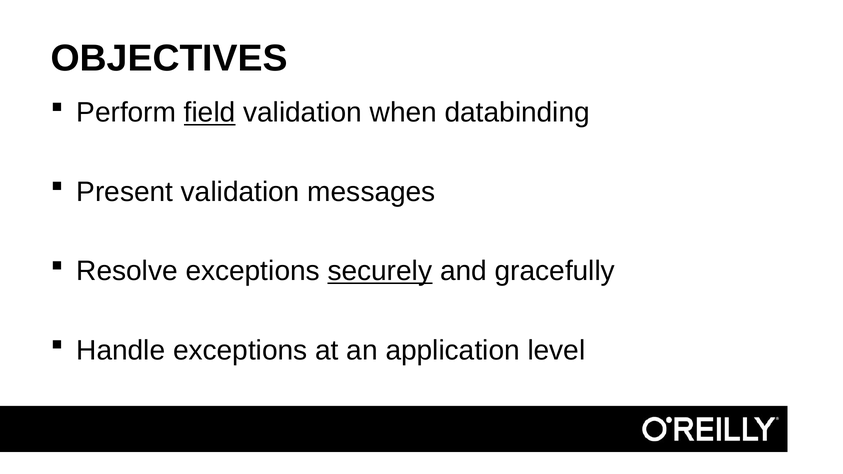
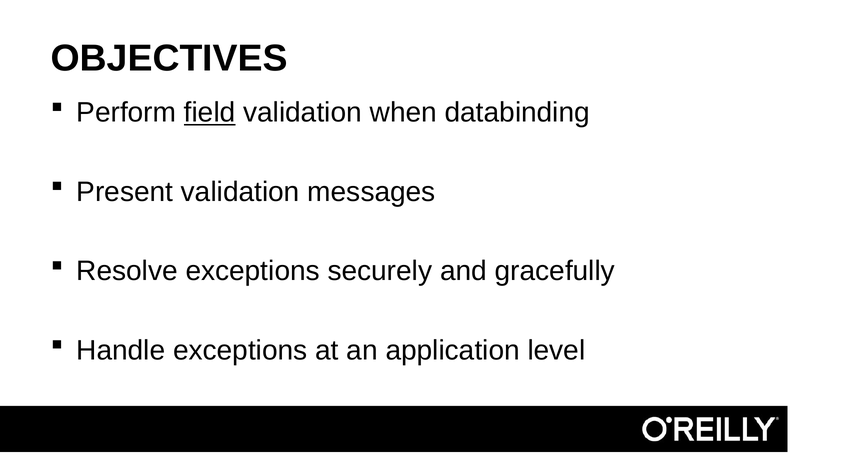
securely underline: present -> none
